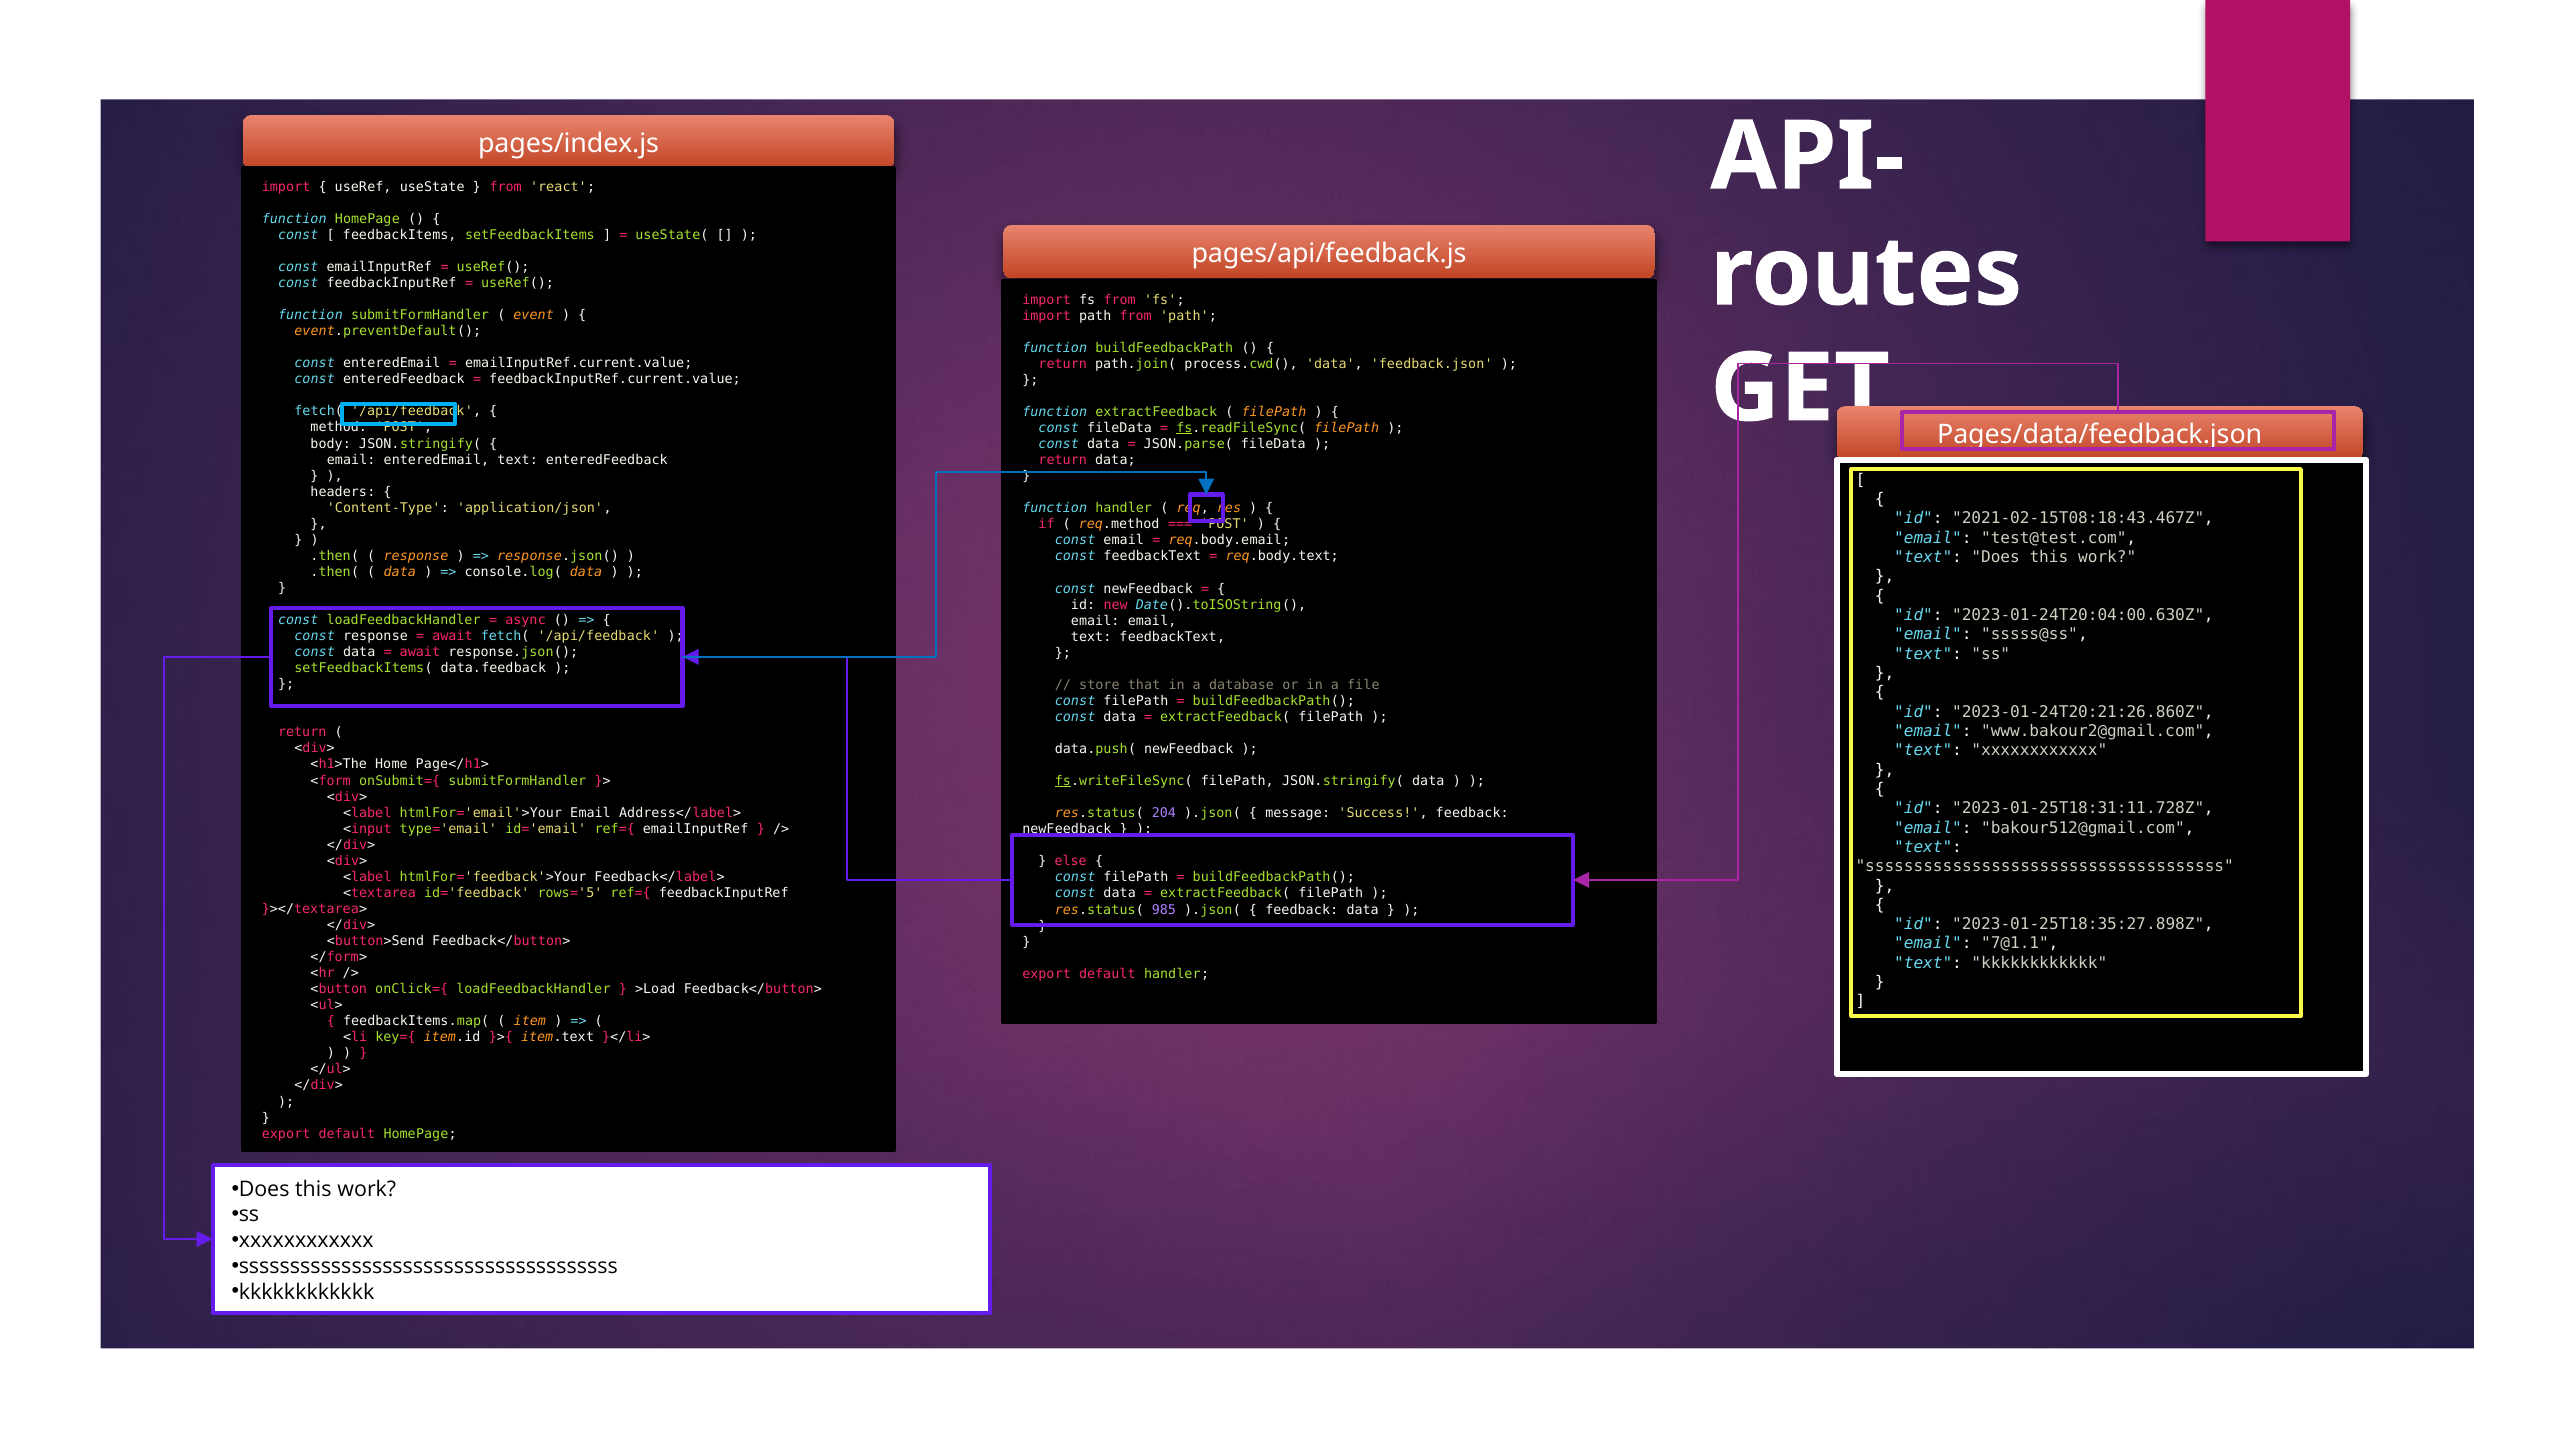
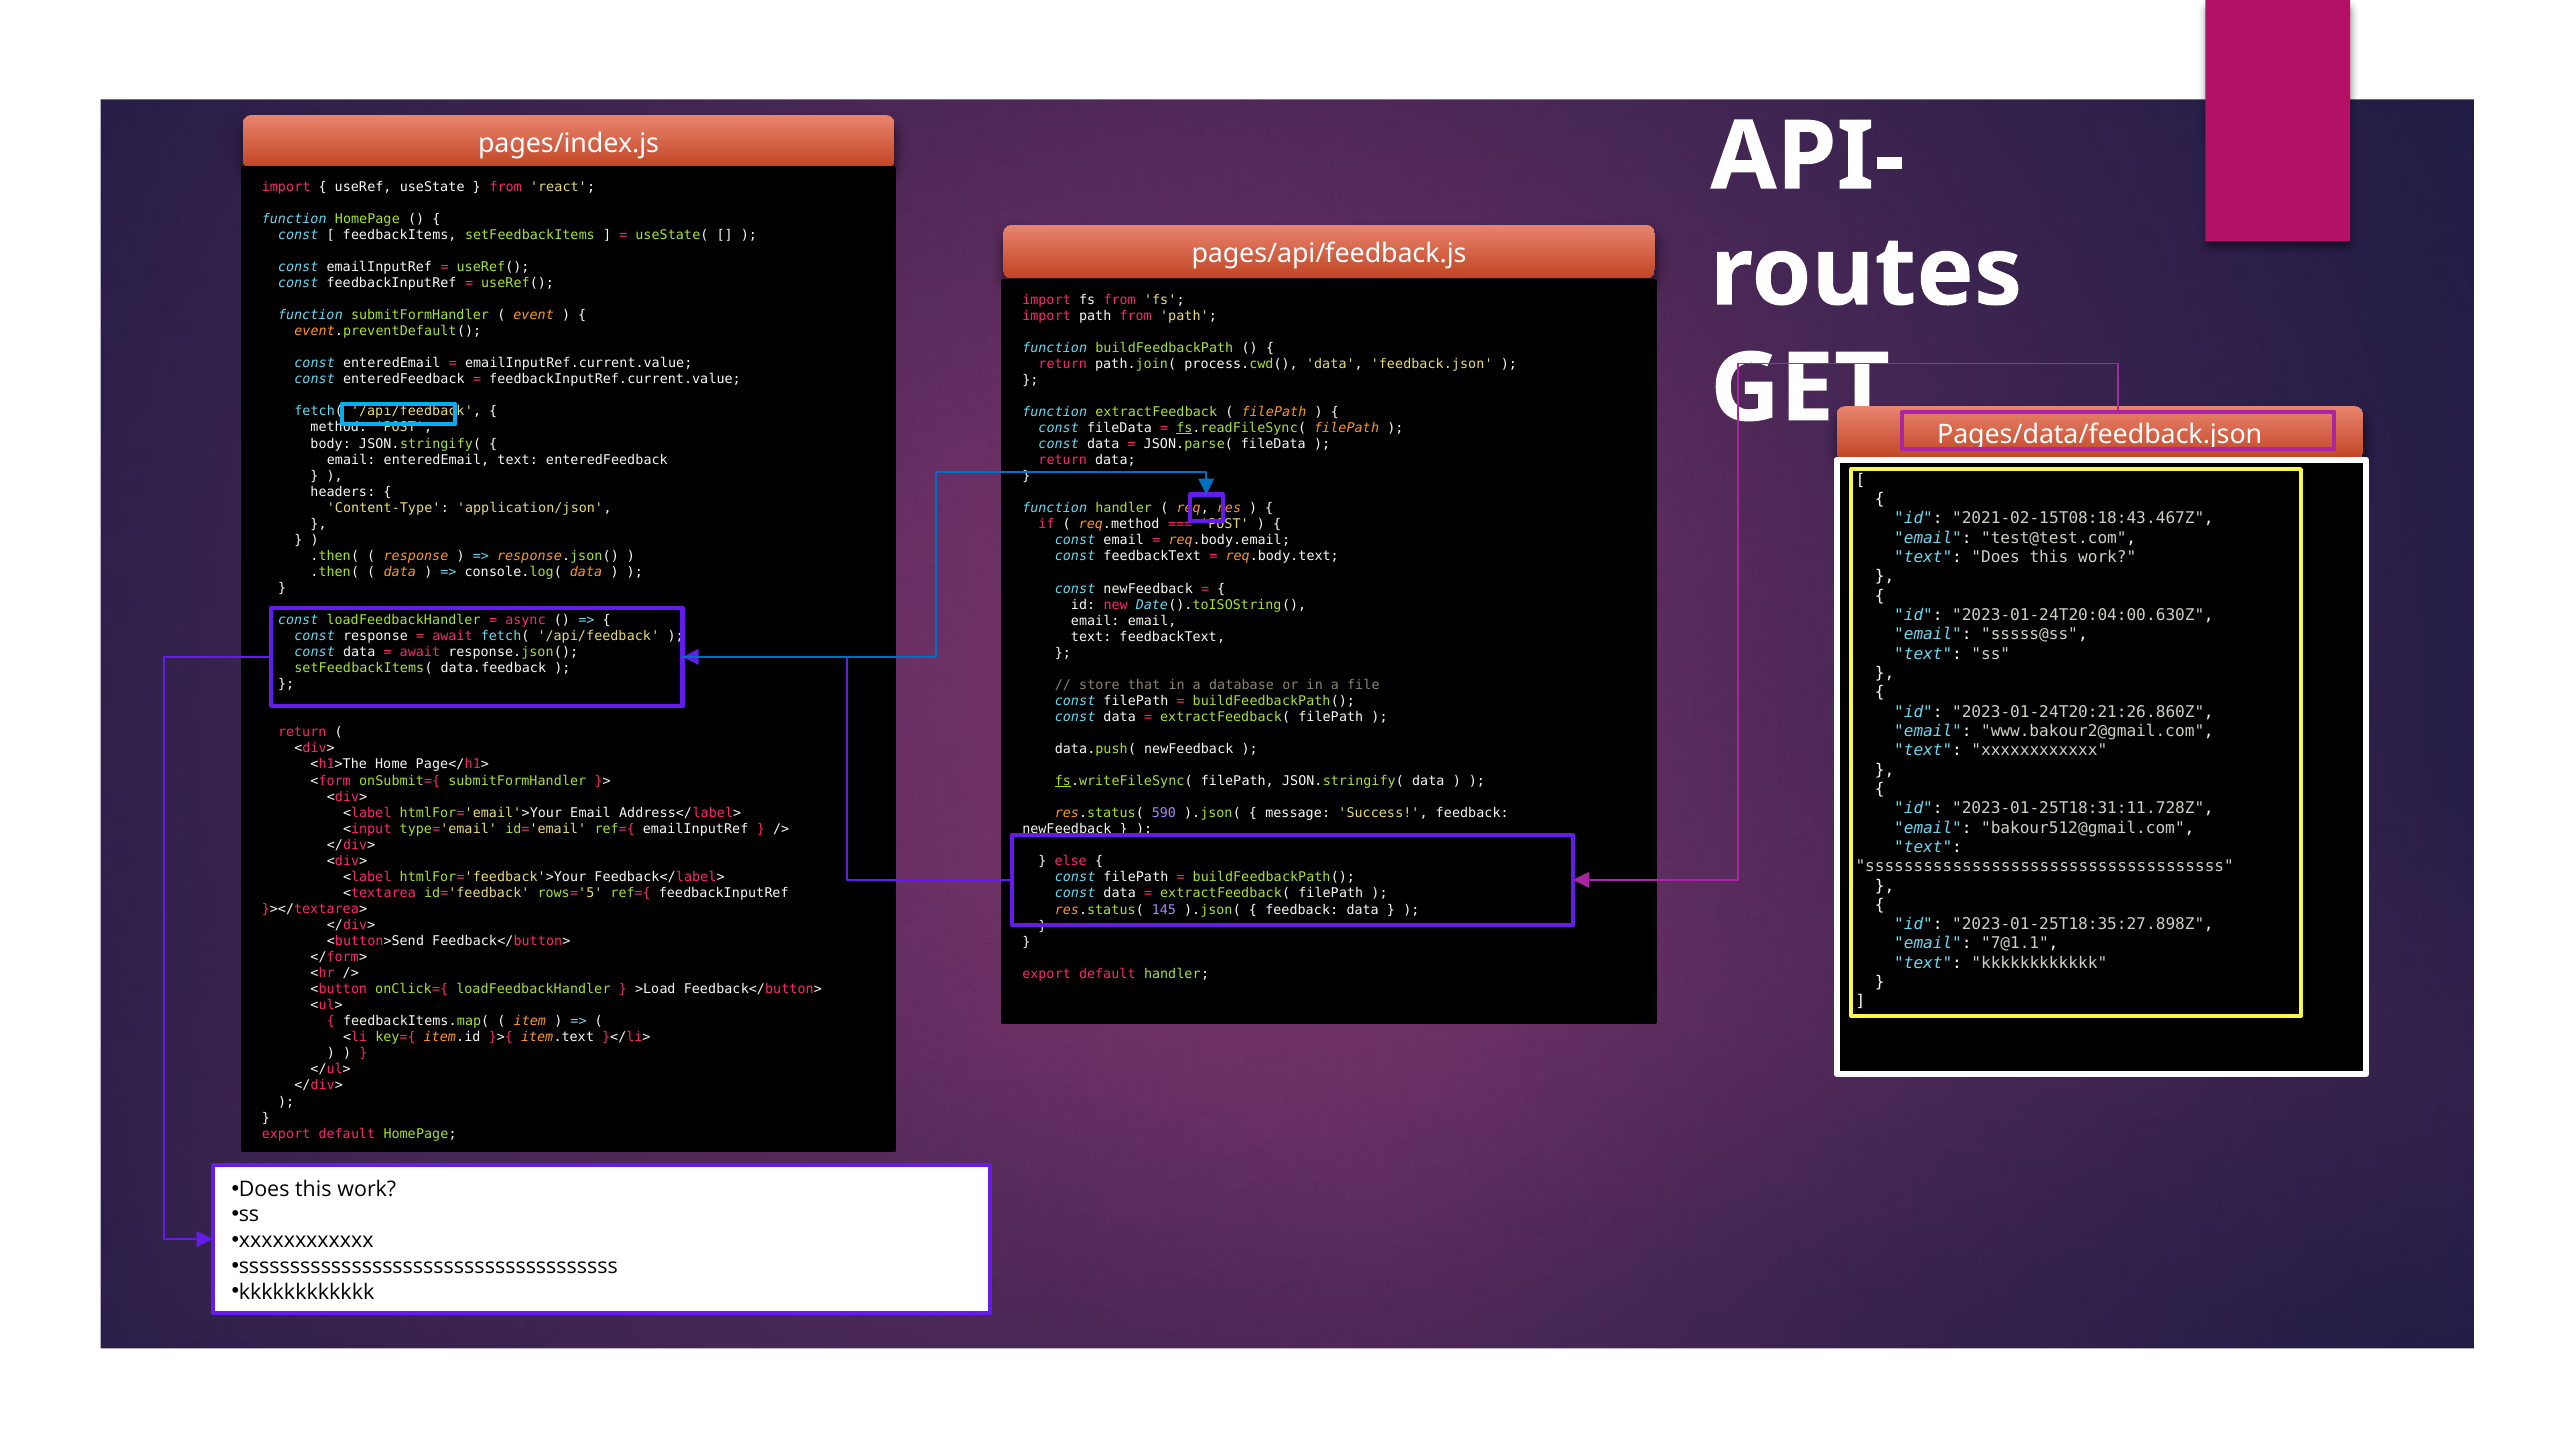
204: 204 -> 590
985: 985 -> 145
